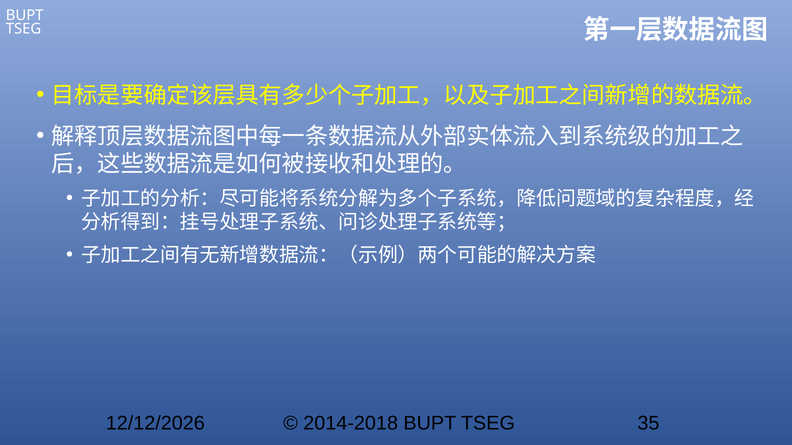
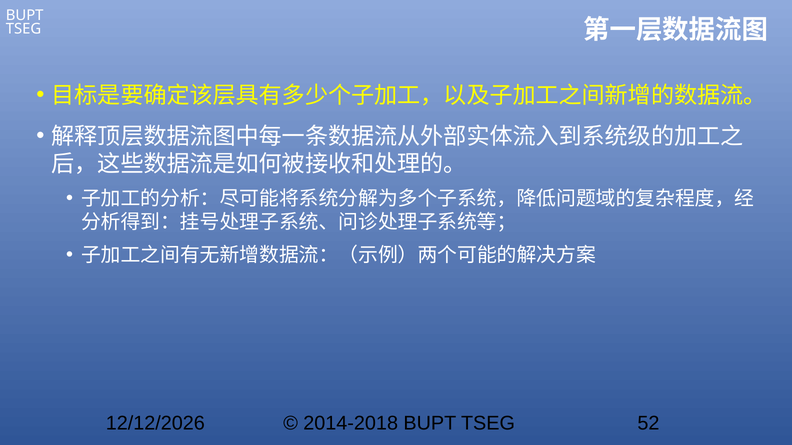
35: 35 -> 52
